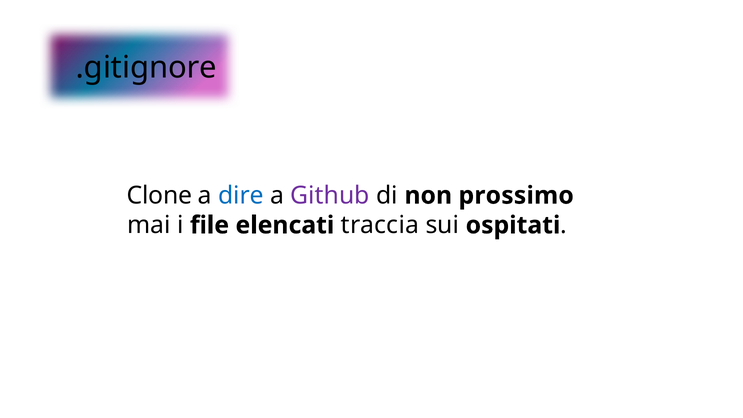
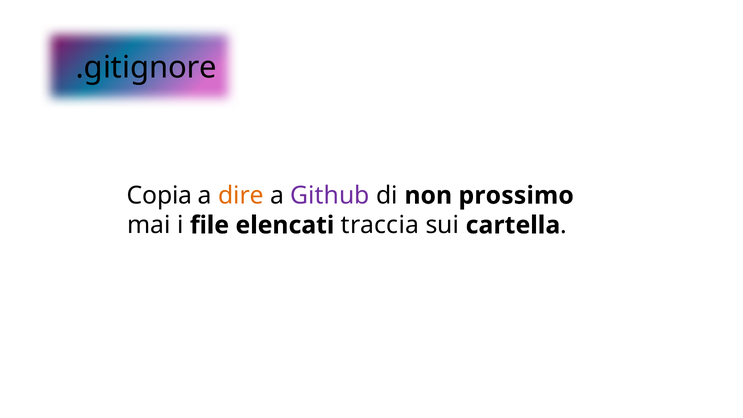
Clone: Clone -> Copia
dire colour: blue -> orange
ospitati: ospitati -> cartella
